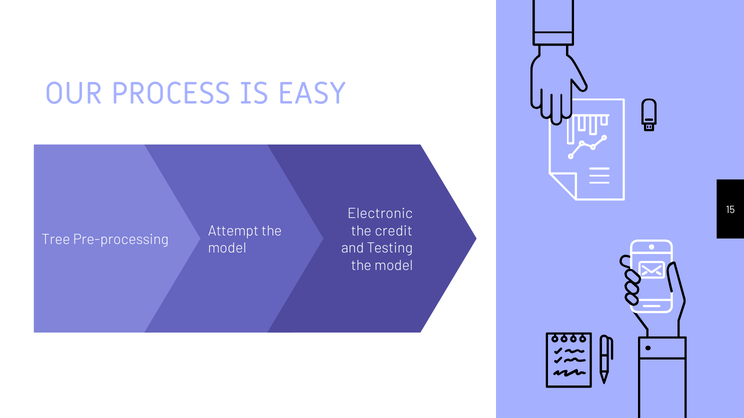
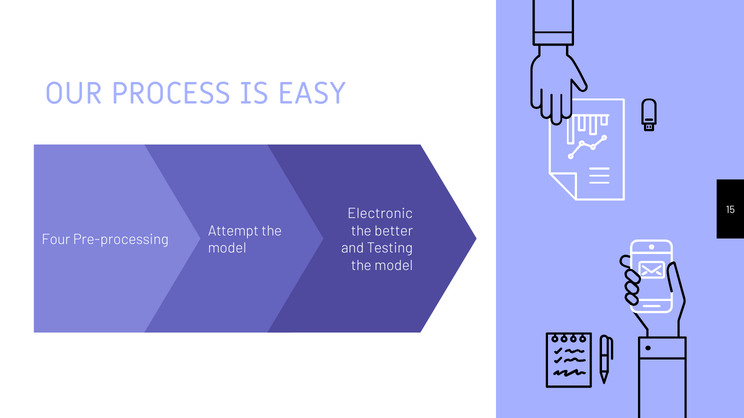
credit: credit -> better
Tree: Tree -> Four
